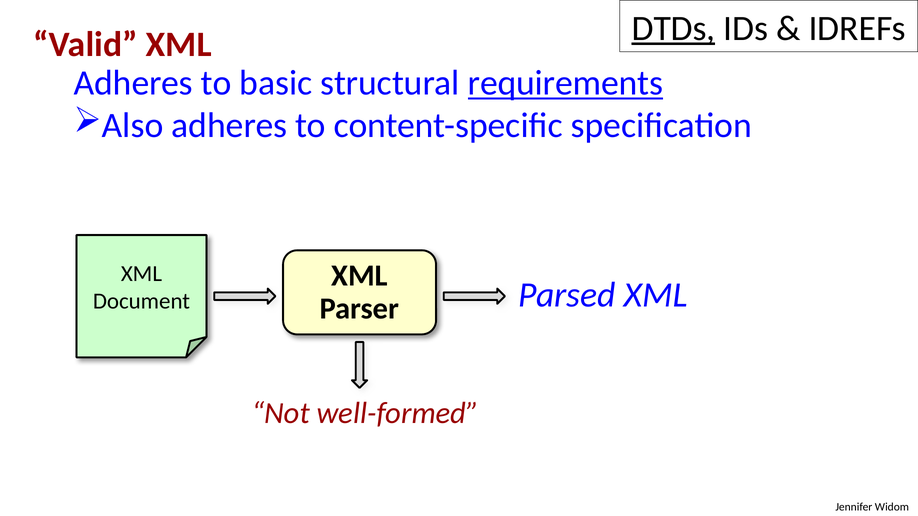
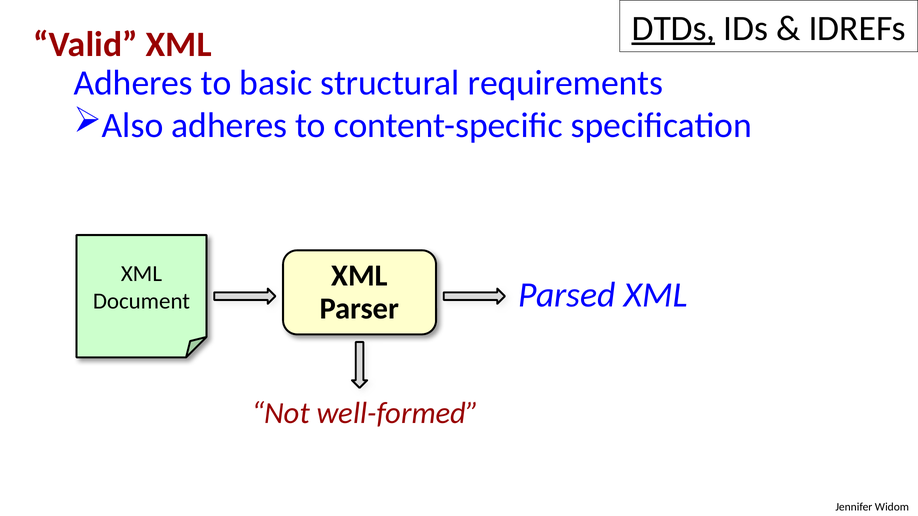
requirements underline: present -> none
